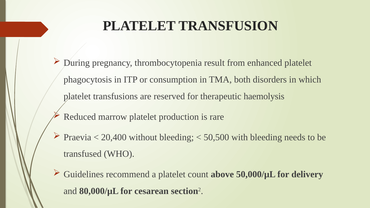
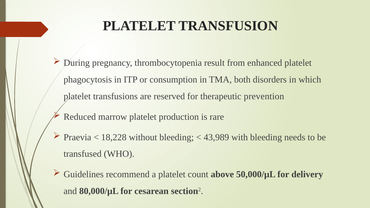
haemolysis: haemolysis -> prevention
20,400: 20,400 -> 18,228
50,500: 50,500 -> 43,989
